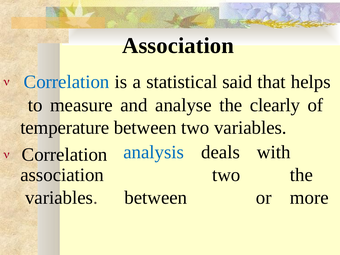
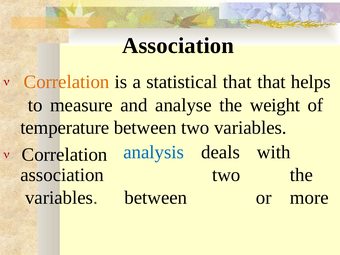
Correlation at (67, 82) colour: blue -> orange
statistical said: said -> that
clearly: clearly -> weight
